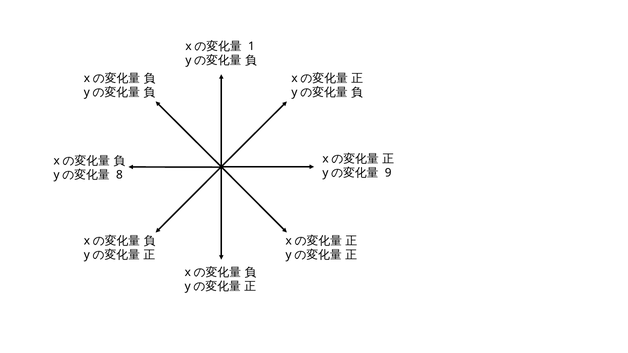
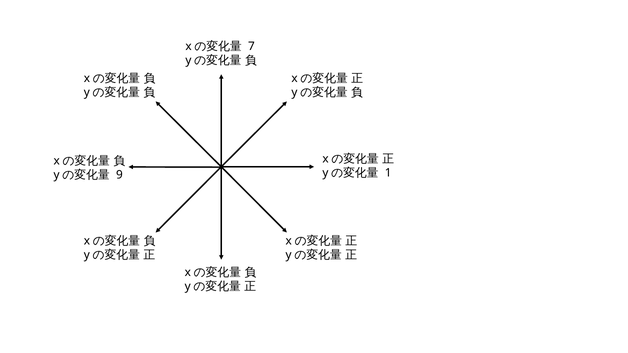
1: 1 -> 7
9: 9 -> 1
8: 8 -> 9
